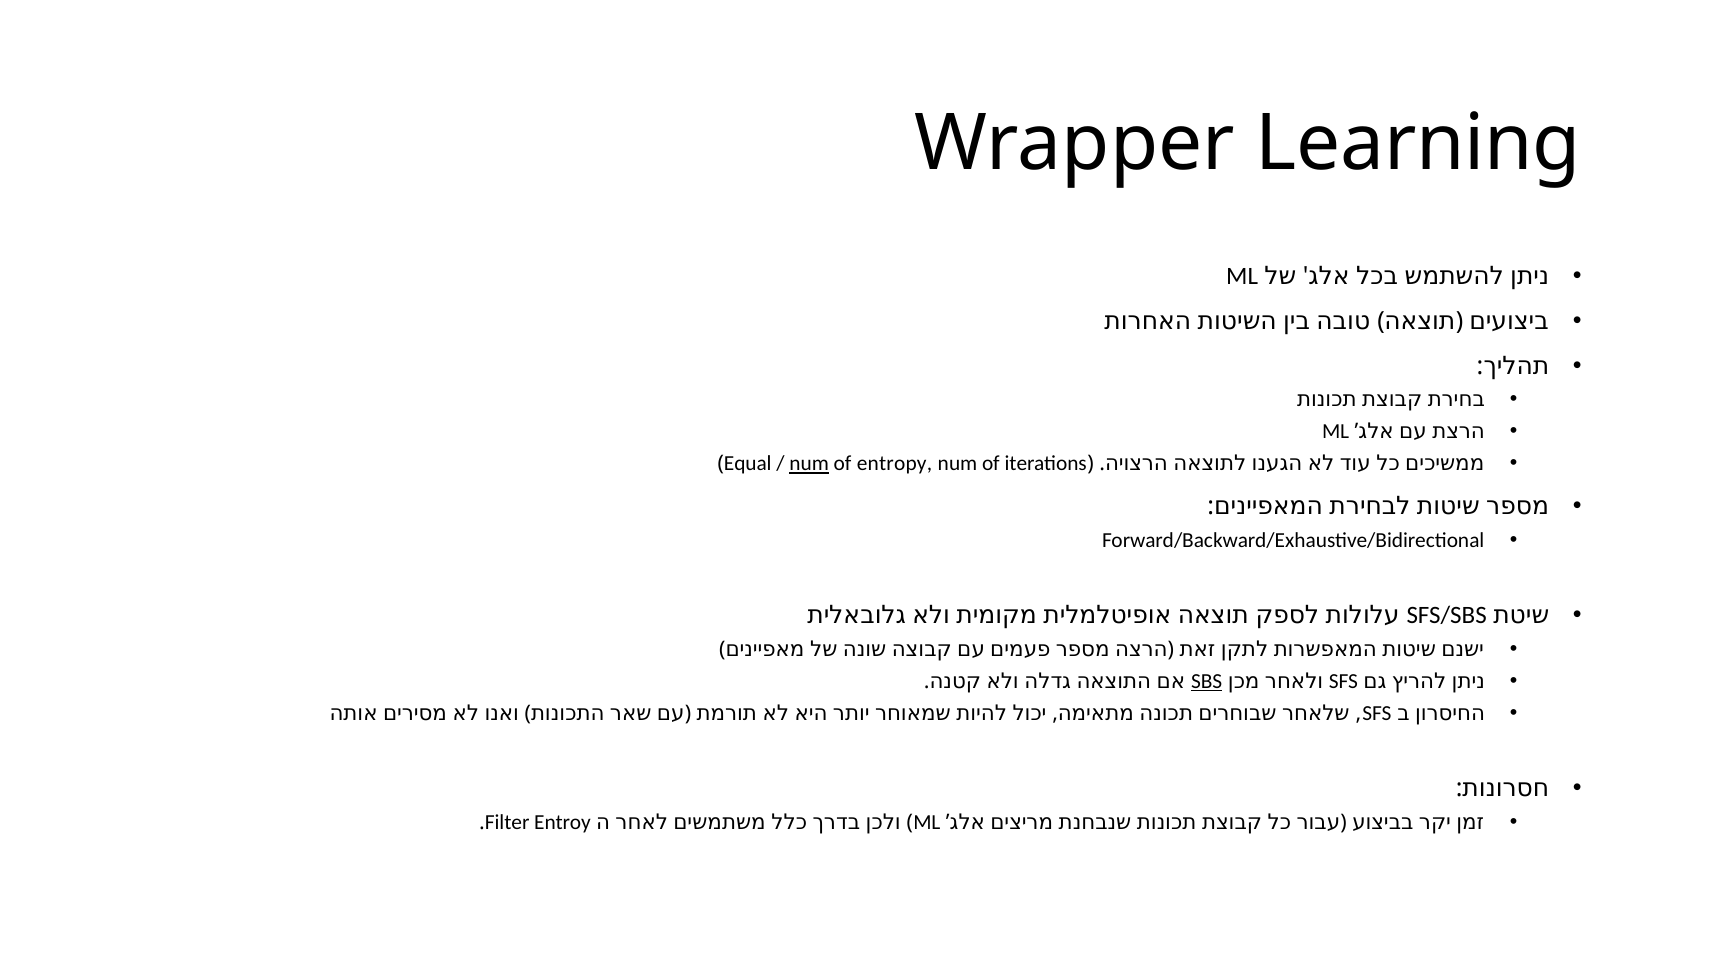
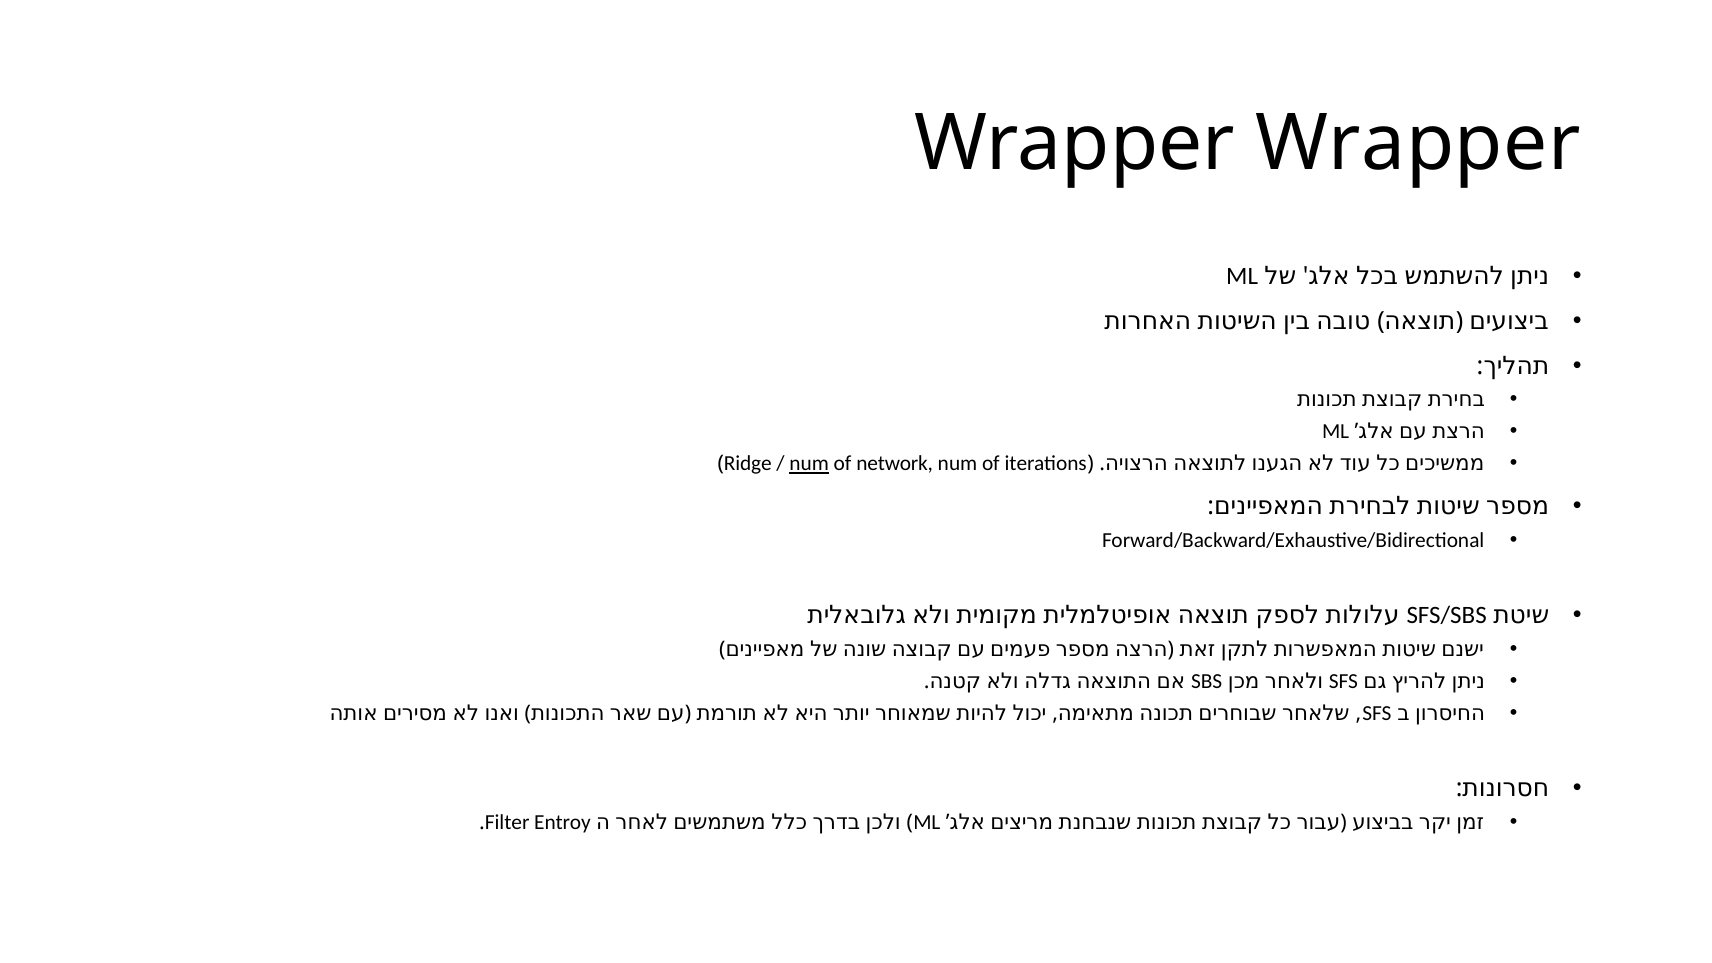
Wrapper Learning: Learning -> Wrapper
Equal: Equal -> Ridge
entropy: entropy -> network
SBS underline: present -> none
